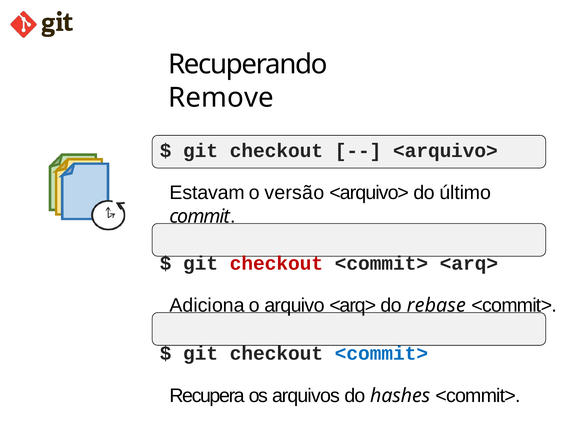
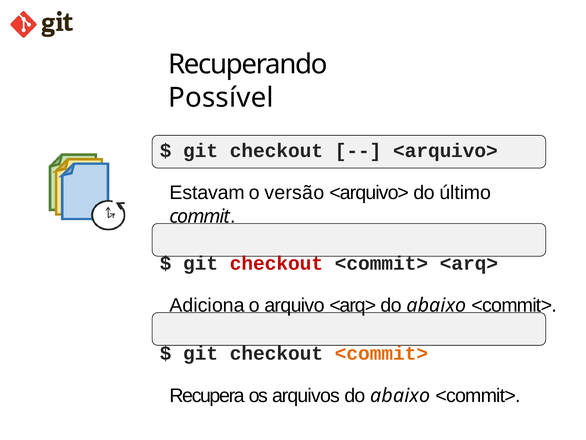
Remove: Remove -> Possível
<arq> do rebase: rebase -> abaixo
<commit> at (382, 353) colour: blue -> orange
arquivos do hashes: hashes -> abaixo
